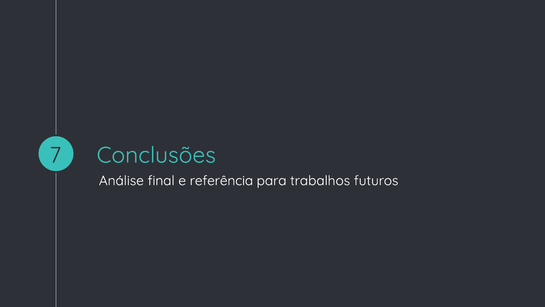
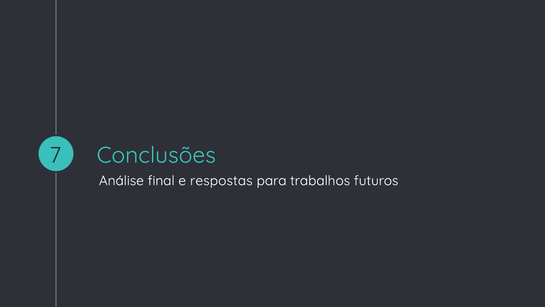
referência: referência -> respostas
